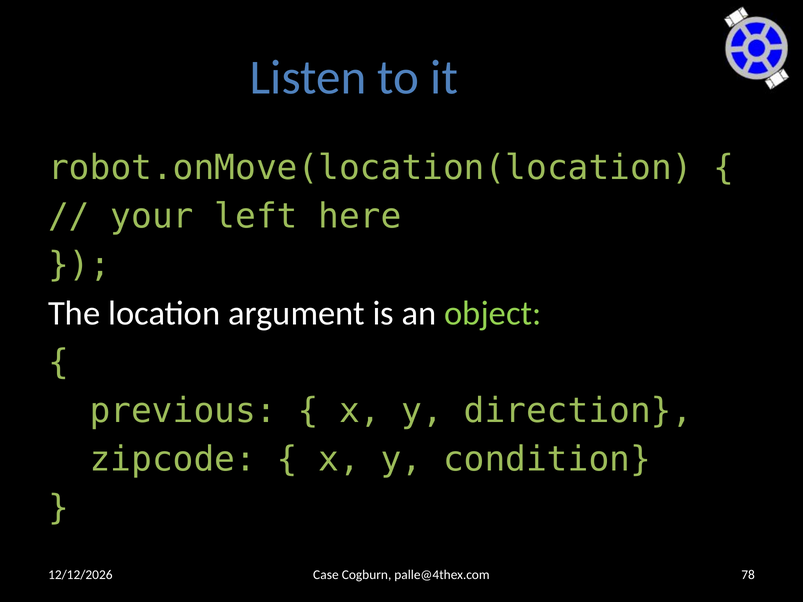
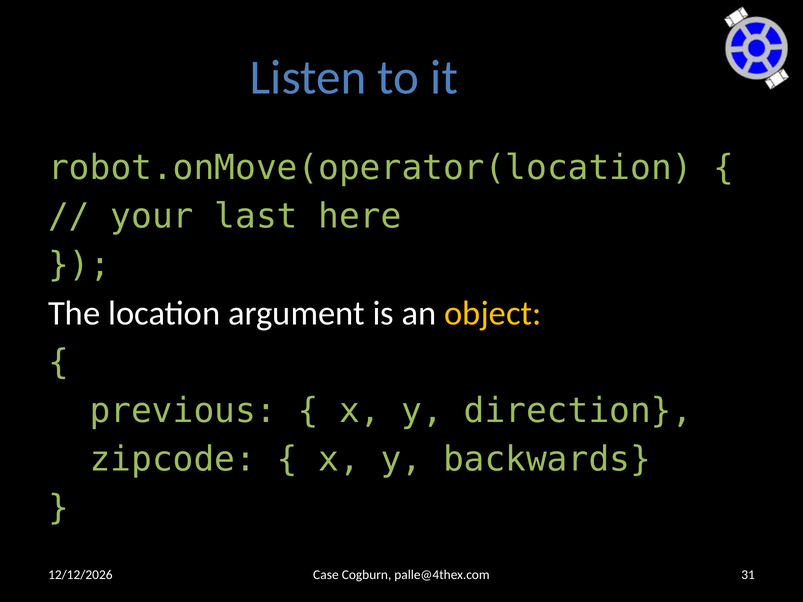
robot.onMove(location(location: robot.onMove(location(location -> robot.onMove(operator(location
left: left -> last
object colour: light green -> yellow
condition: condition -> backwards
78: 78 -> 31
